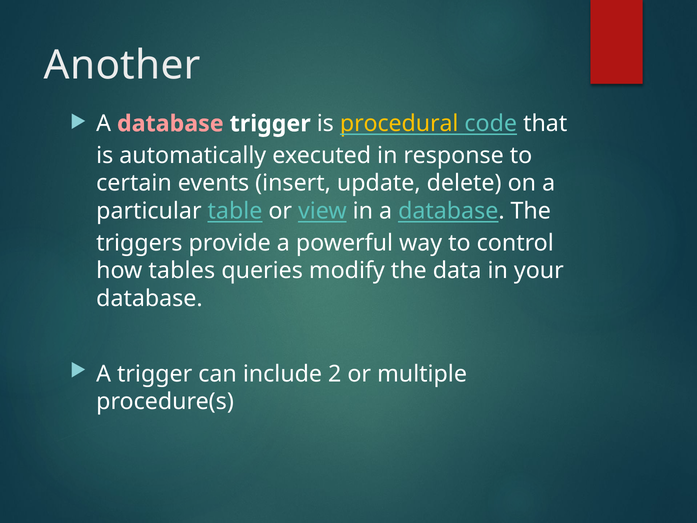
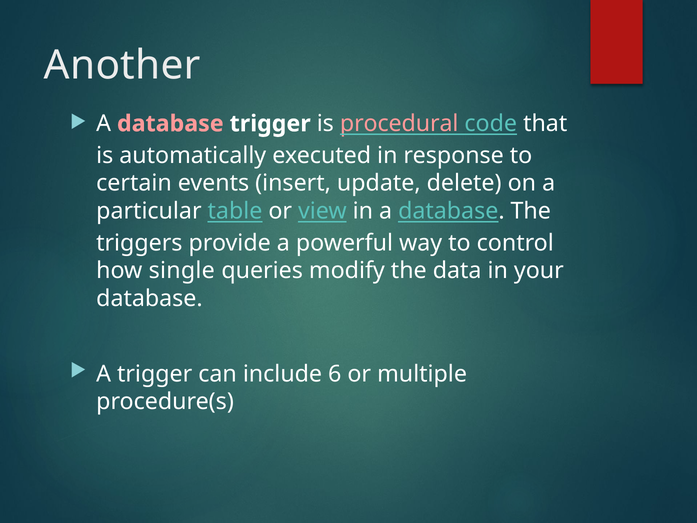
procedural colour: yellow -> pink
tables: tables -> single
2: 2 -> 6
